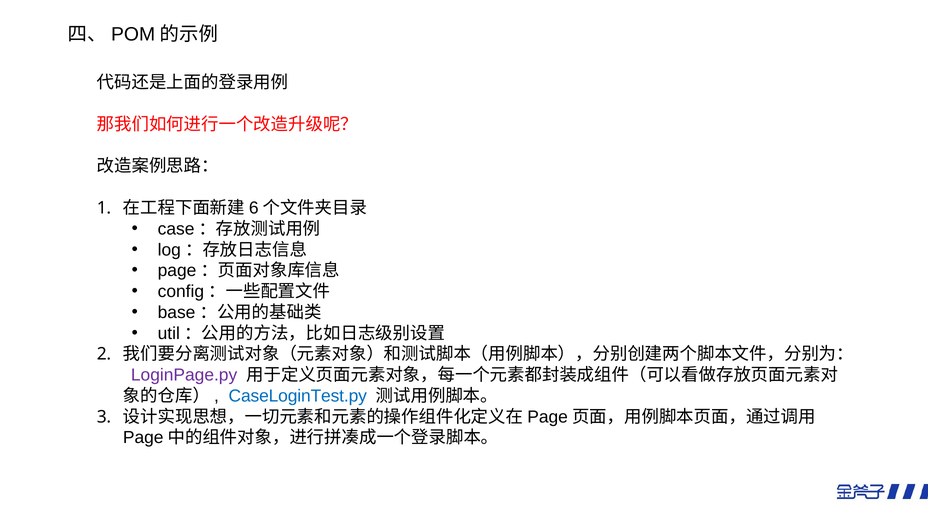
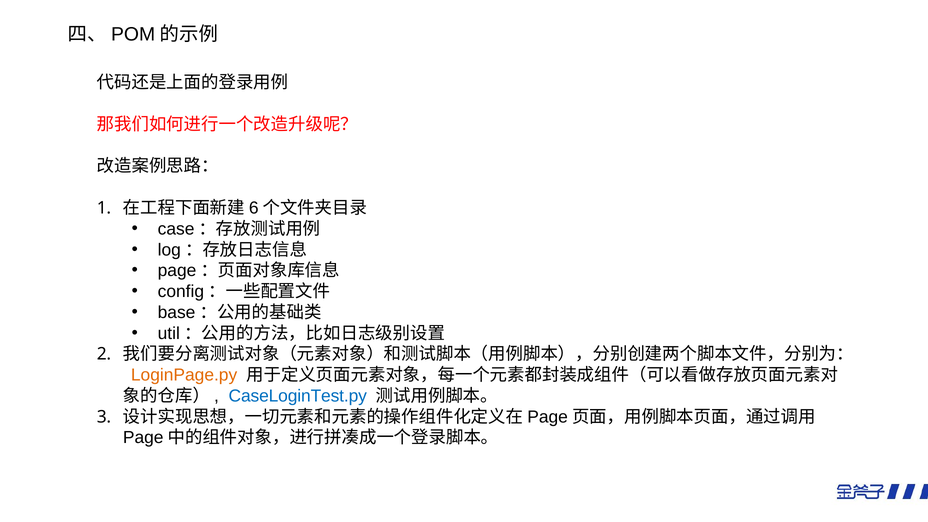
LoginPage.py colour: purple -> orange
